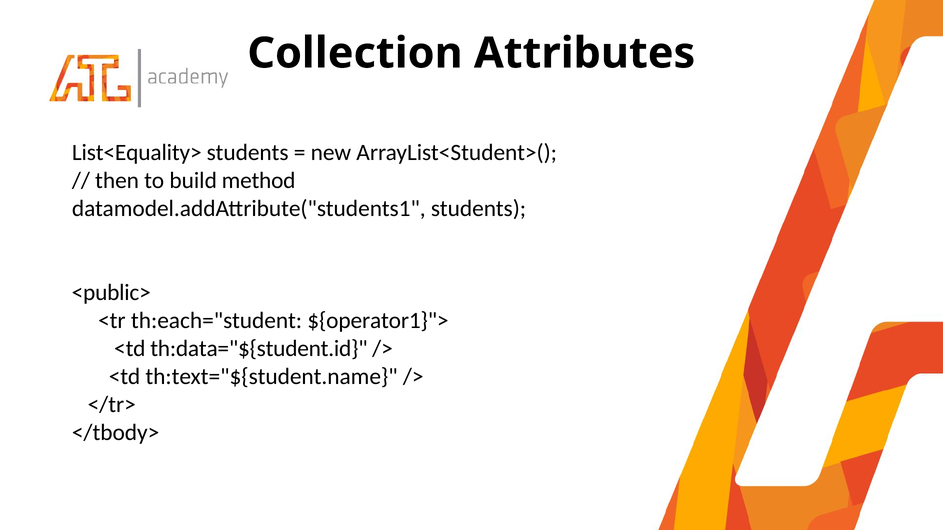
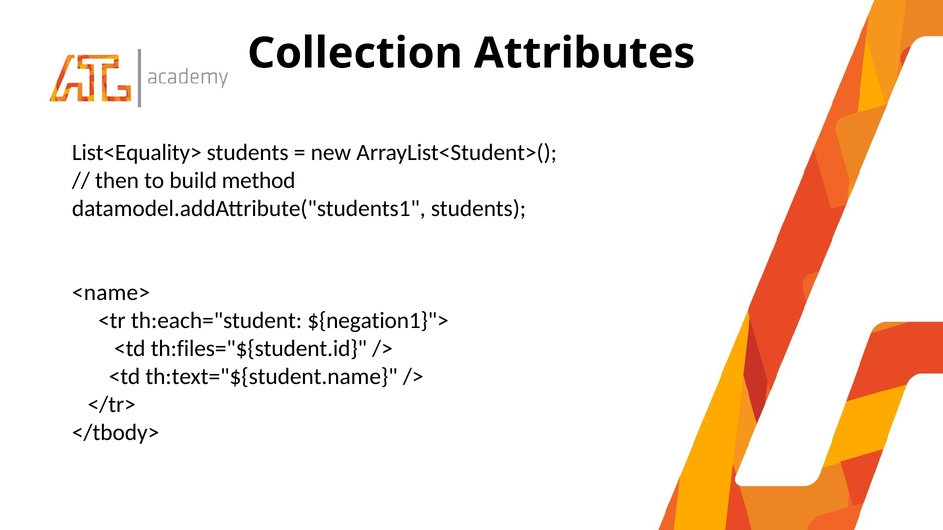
<public>: <public> -> <name>
${operator1}">: ${operator1}"> -> ${negation1}">
th:data="${student.id: th:data="${student.id -> th:files="${student.id
